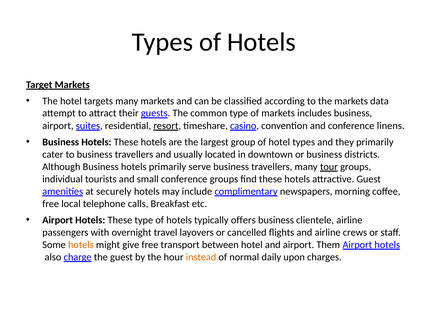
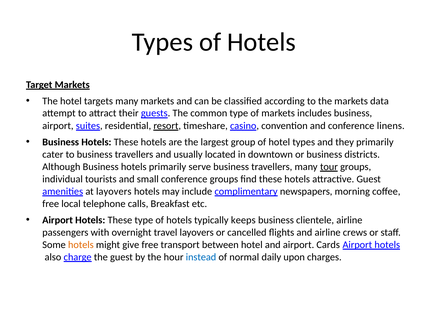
at securely: securely -> layovers
offers: offers -> keeps
Them: Them -> Cards
instead colour: orange -> blue
